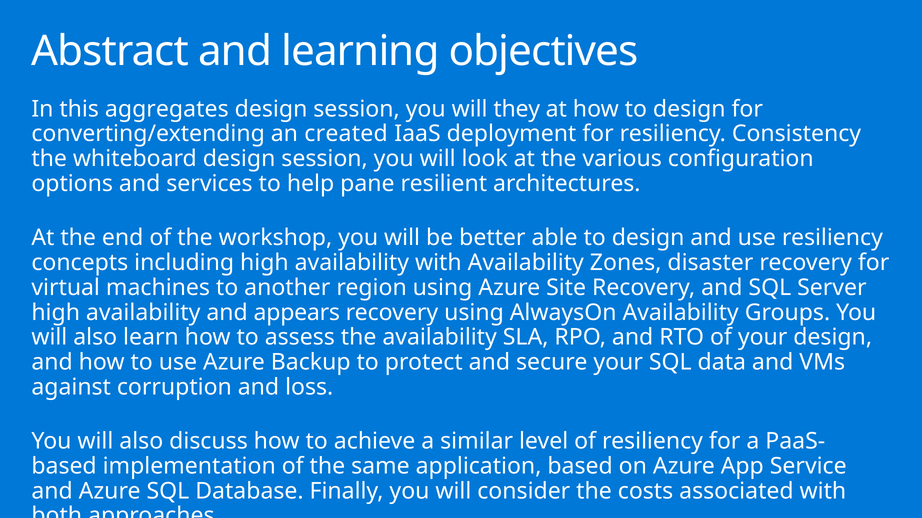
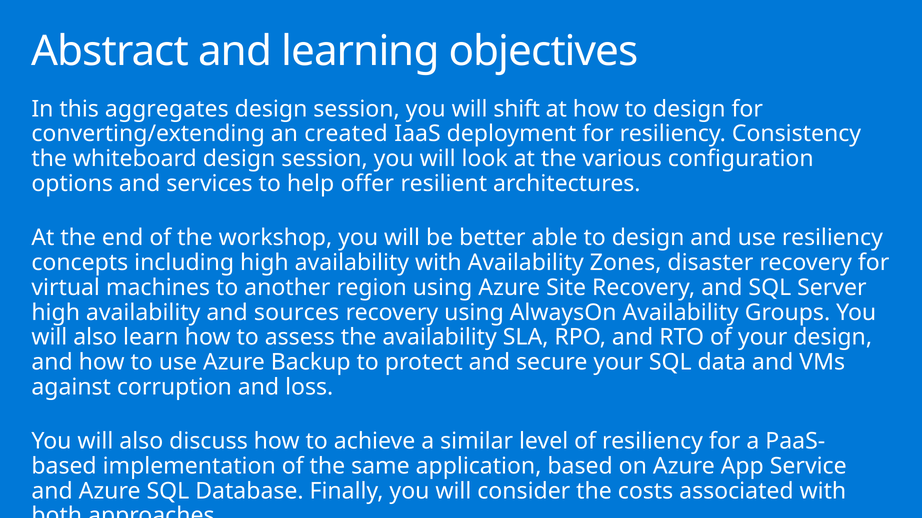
they: they -> shift
pane: pane -> offer
appears: appears -> sources
